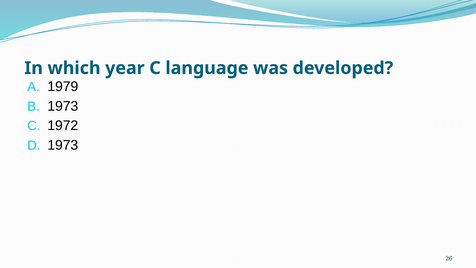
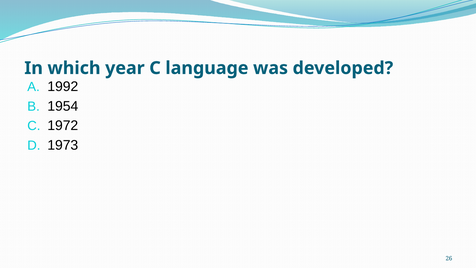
1979: 1979 -> 1992
1973 at (63, 106): 1973 -> 1954
